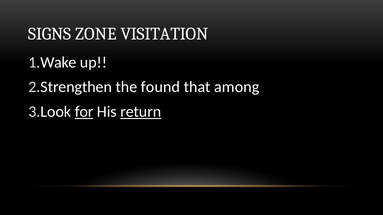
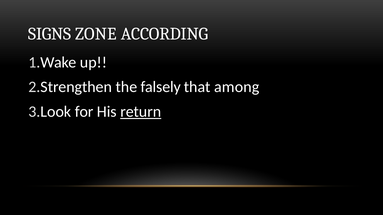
VISITATION: VISITATION -> ACCORDING
found: found -> falsely
for underline: present -> none
